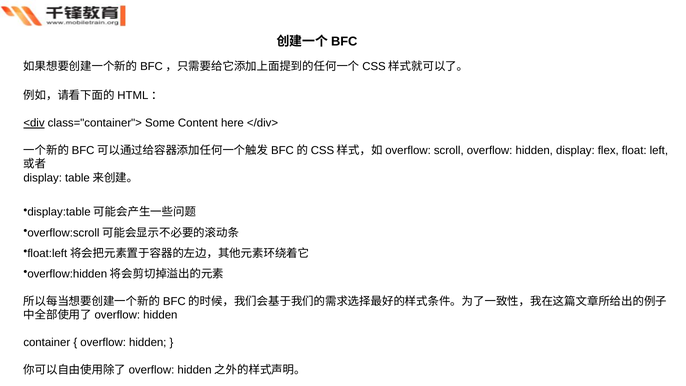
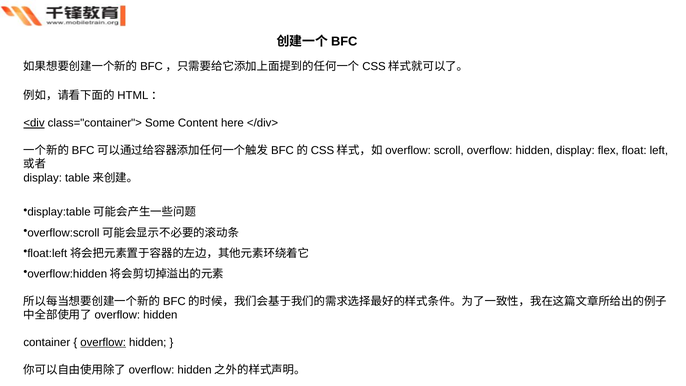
overflow at (103, 342) underline: none -> present
